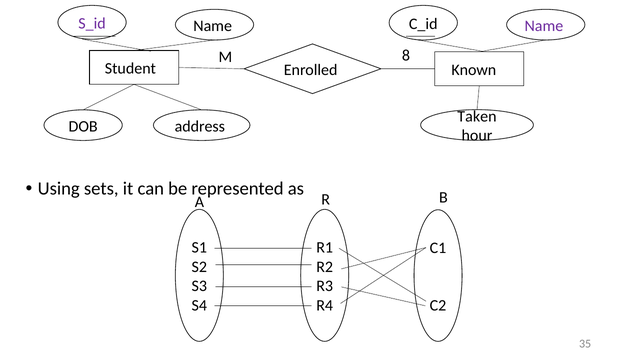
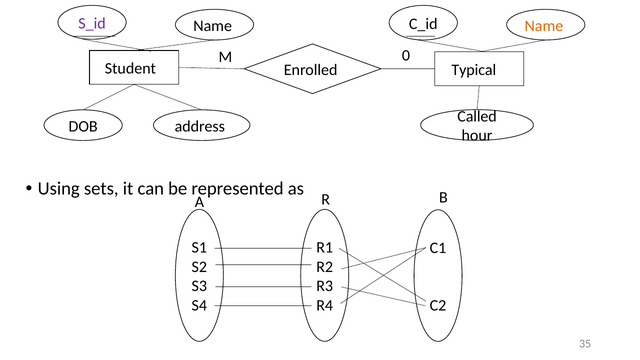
Name at (544, 26) colour: purple -> orange
8: 8 -> 0
Known: Known -> Typical
Taken: Taken -> Called
